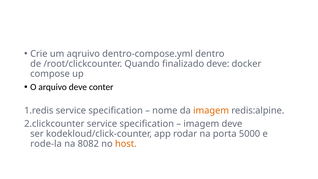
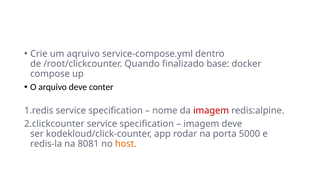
dentro-compose.yml: dentro-compose.yml -> service-compose.yml
finalizado deve: deve -> base
imagem at (211, 110) colour: orange -> red
rode-la: rode-la -> redis-la
8082: 8082 -> 8081
